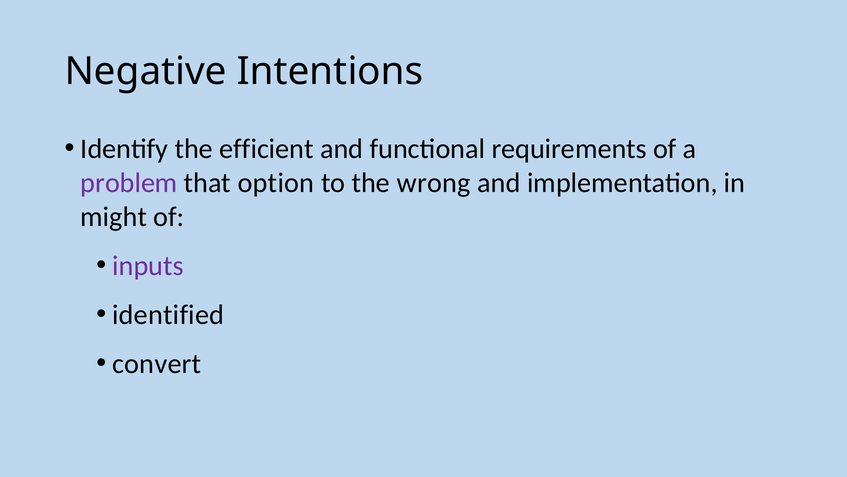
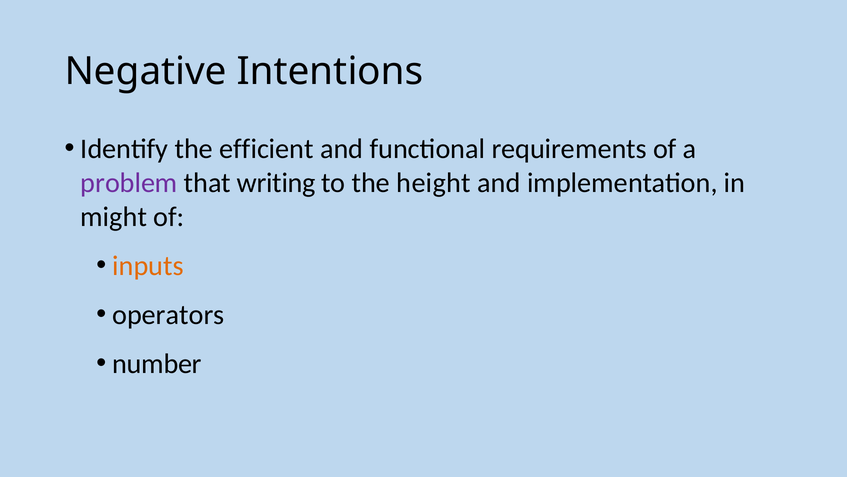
option: option -> writing
wrong: wrong -> height
inputs colour: purple -> orange
identified: identified -> operators
convert: convert -> number
